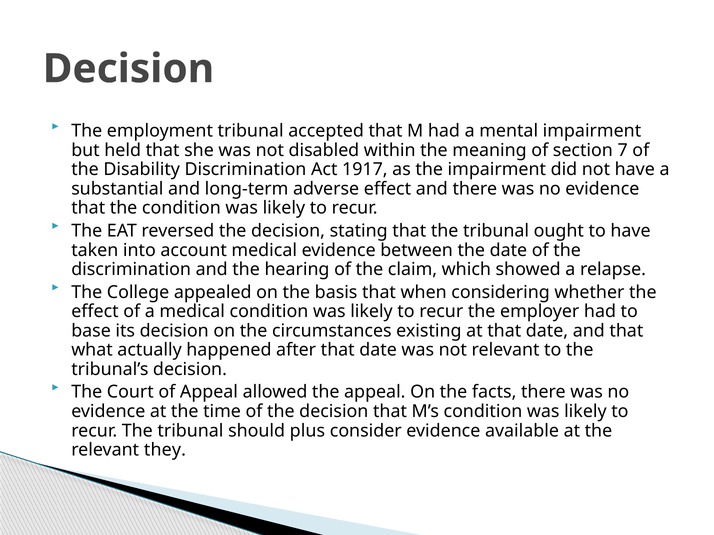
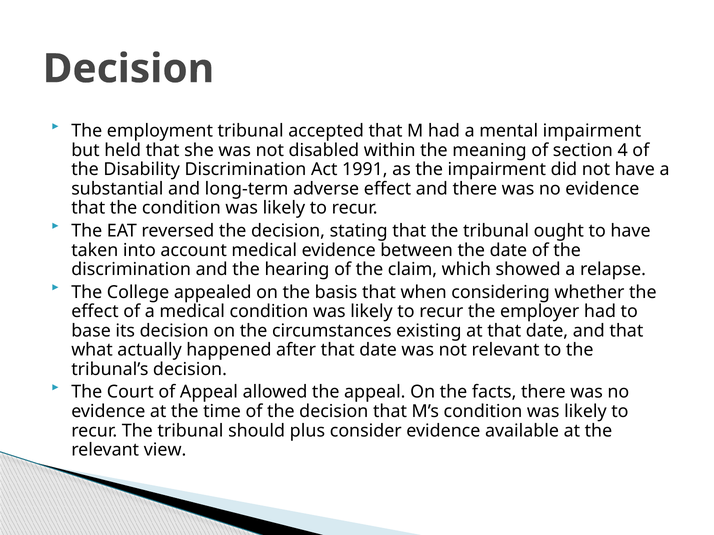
7: 7 -> 4
1917: 1917 -> 1991
they: they -> view
